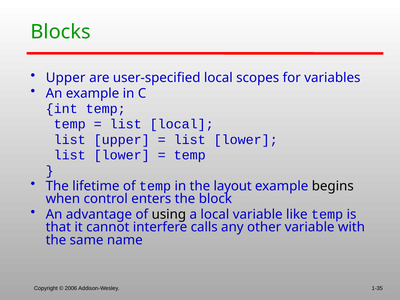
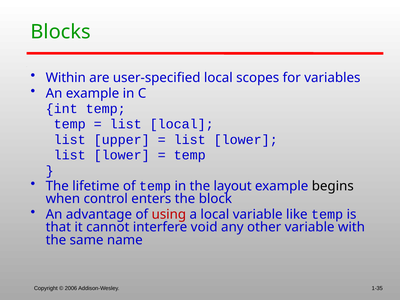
Upper at (66, 78): Upper -> Within
using colour: black -> red
calls: calls -> void
